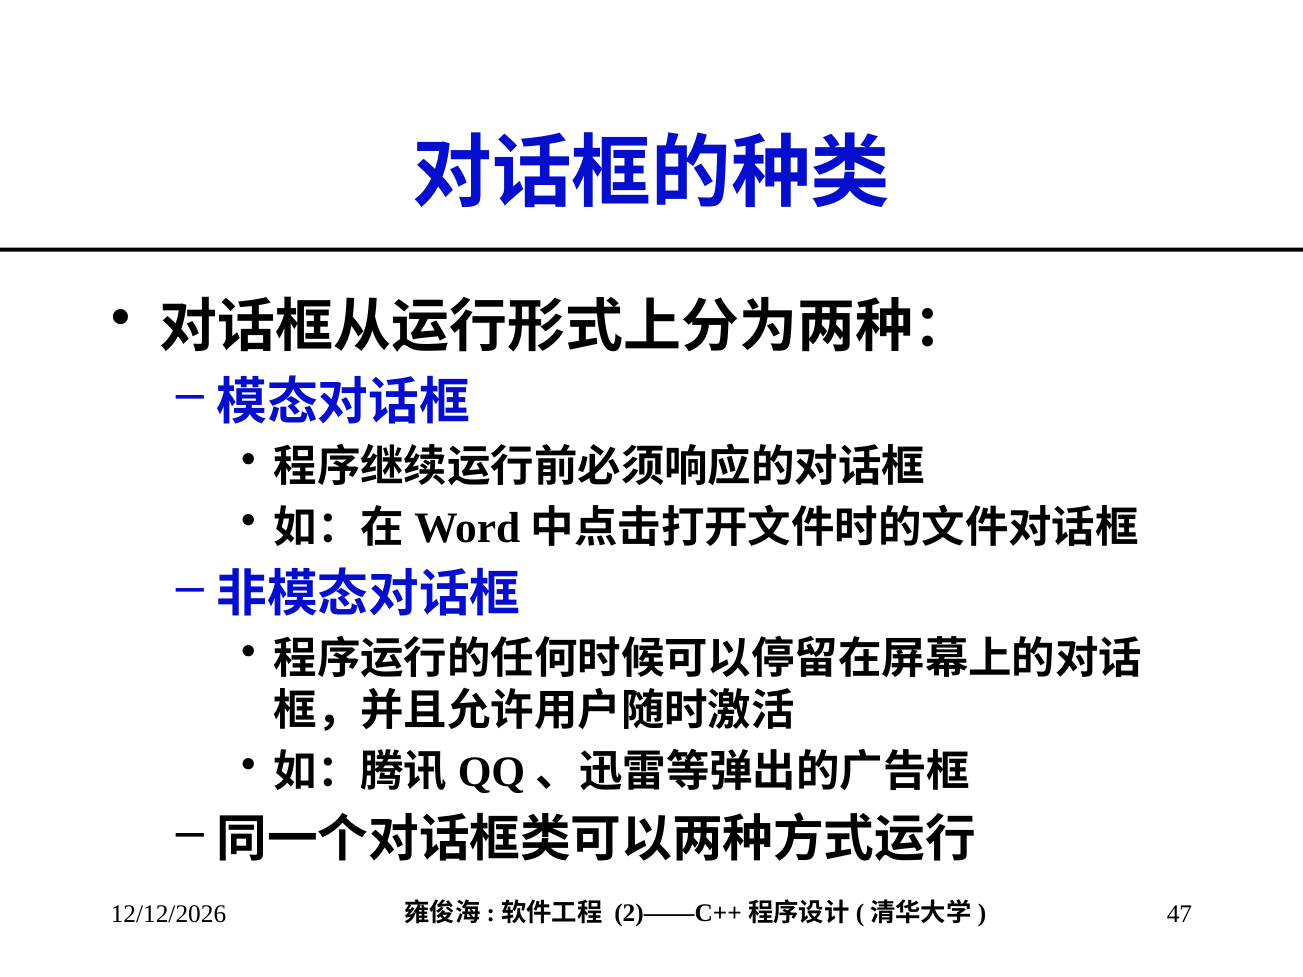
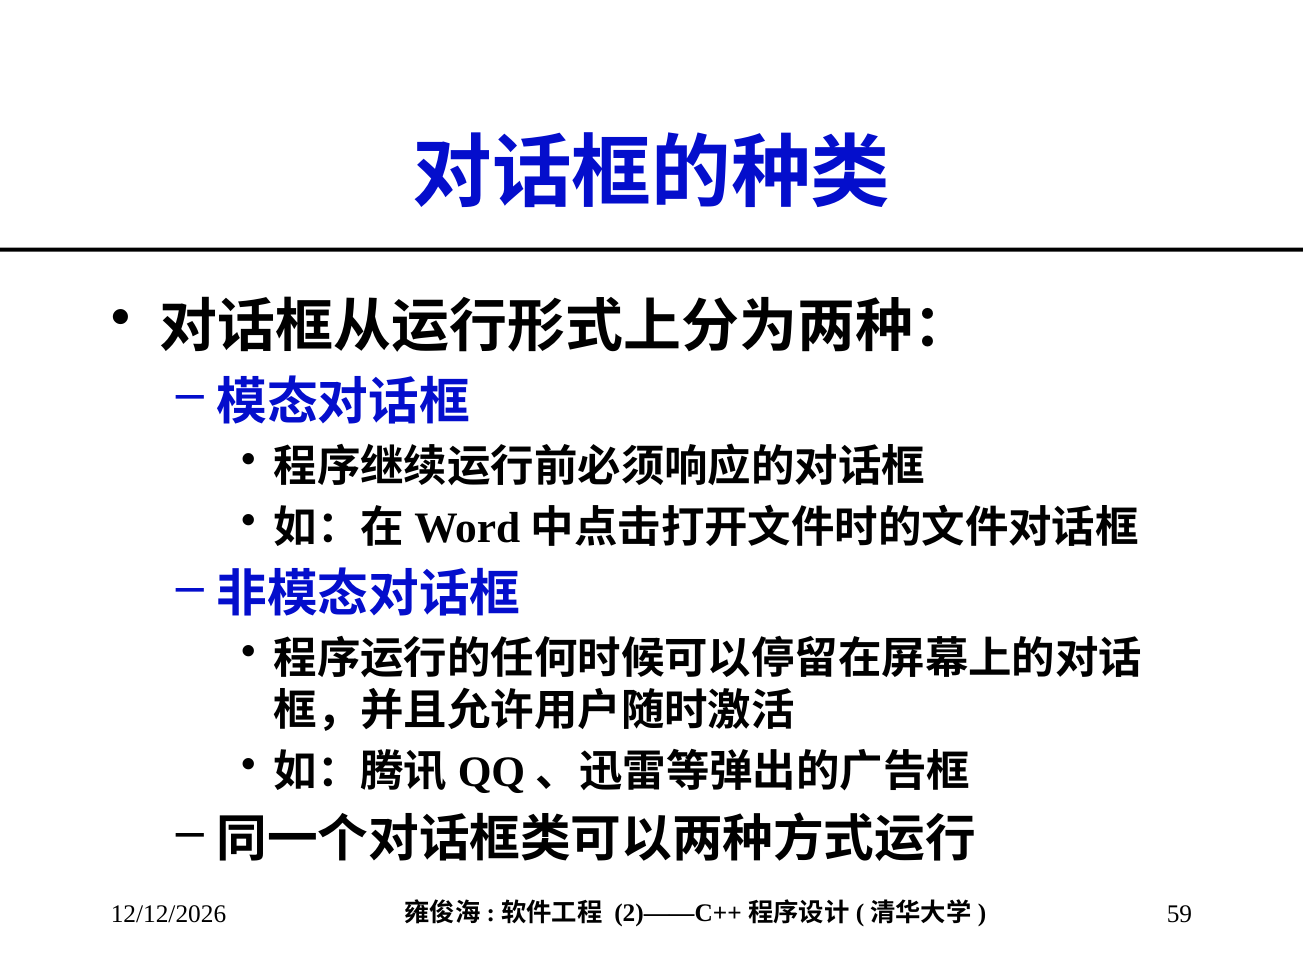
47: 47 -> 59
